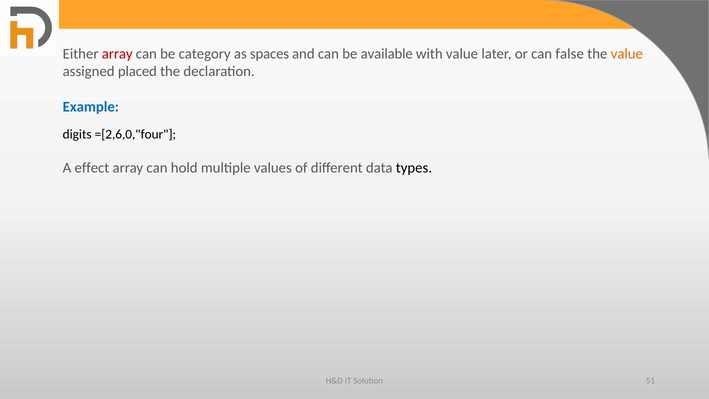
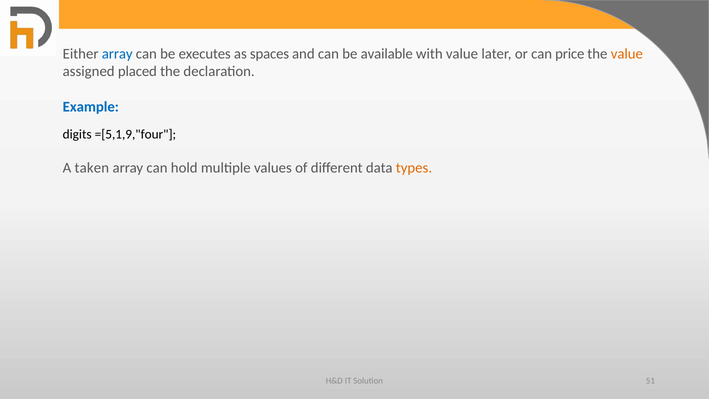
array at (117, 54) colour: red -> blue
category: category -> executes
false: false -> price
=[2,6,0,"four: =[2,6,0,"four -> =[5,1,9,"four
effect: effect -> taken
types colour: black -> orange
